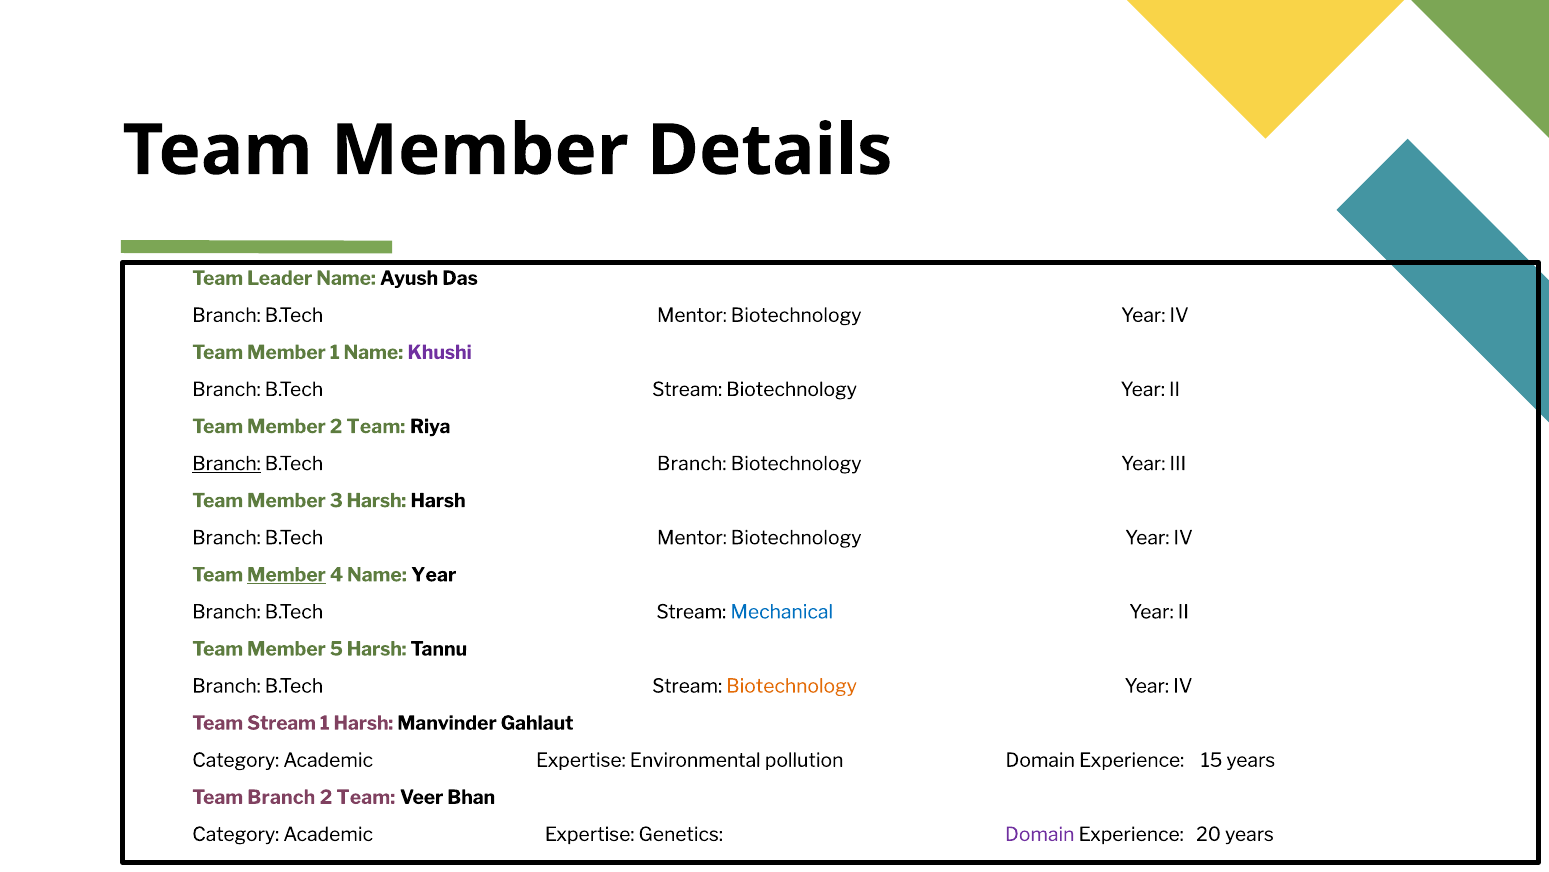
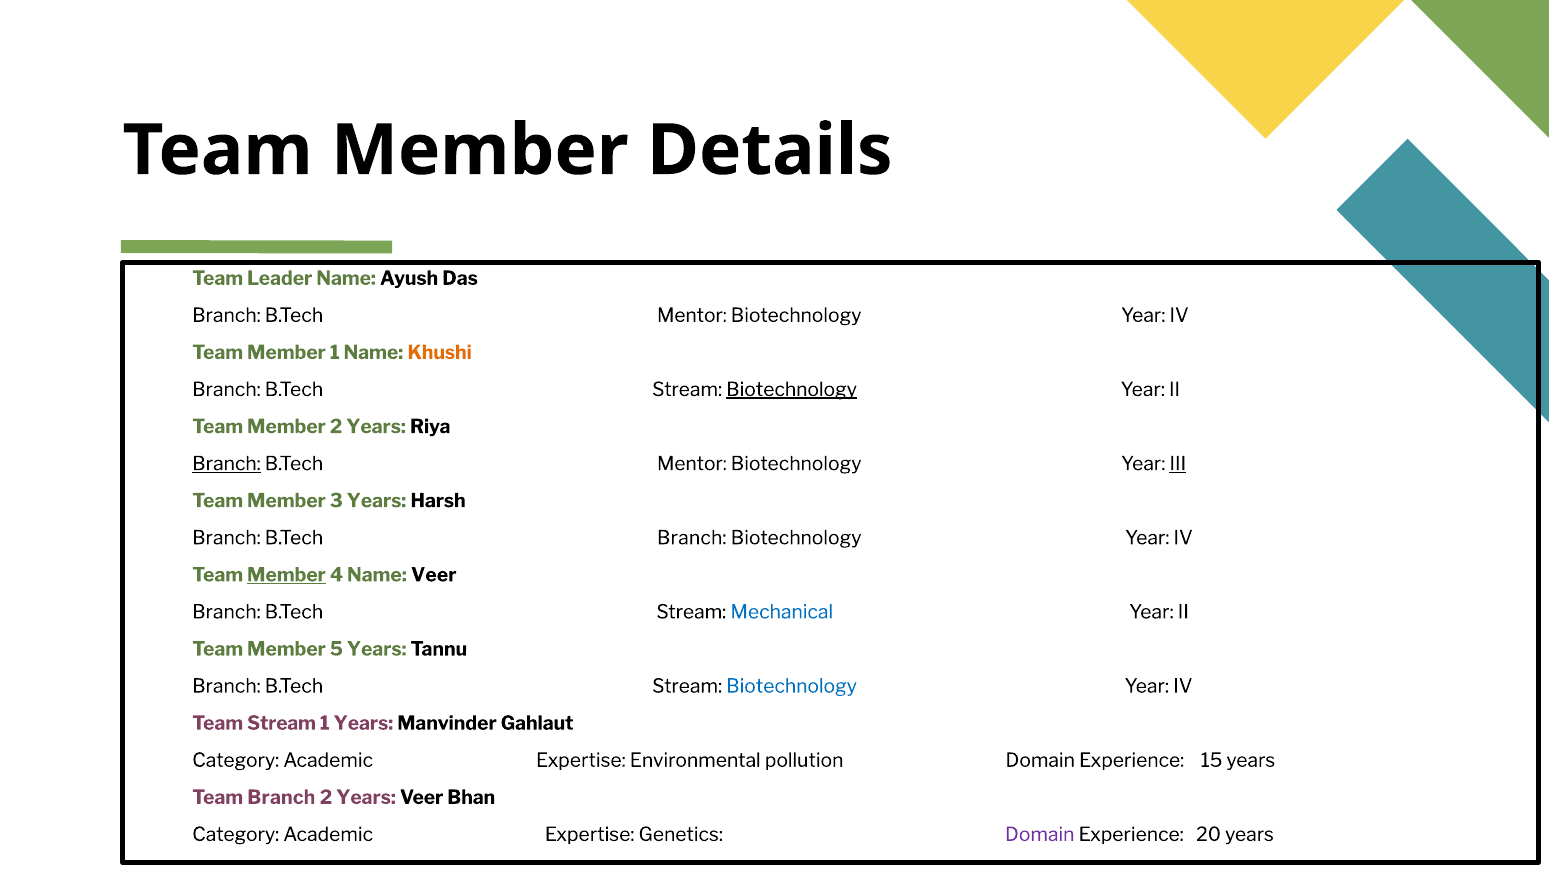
Khushi colour: purple -> orange
Biotechnology at (792, 389) underline: none -> present
Member 2 Team: Team -> Years
Branch at (692, 463): Branch -> Mentor
III underline: none -> present
3 Harsh: Harsh -> Years
Mentor at (692, 537): Mentor -> Branch
Name Year: Year -> Veer
5 Harsh: Harsh -> Years
Biotechnology at (792, 686) colour: orange -> blue
1 Harsh: Harsh -> Years
Team at (366, 797): Team -> Years
